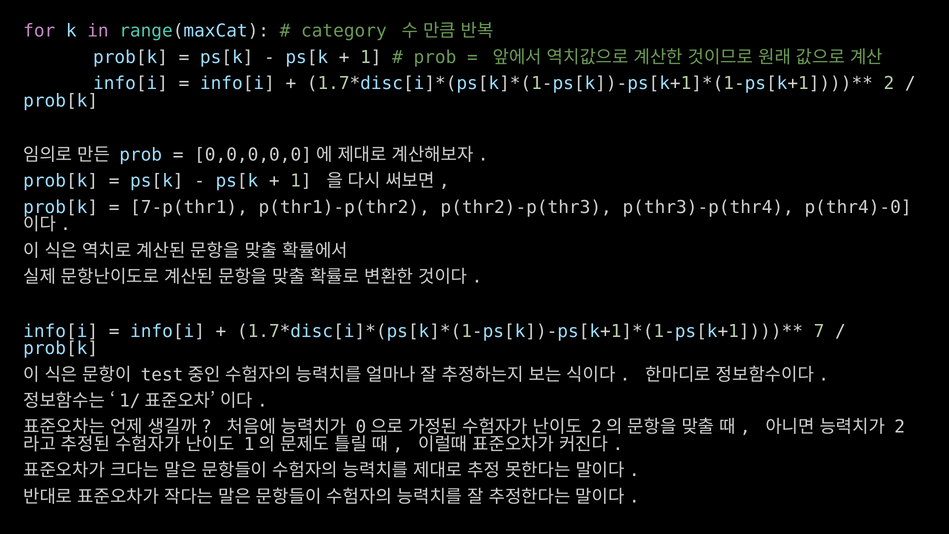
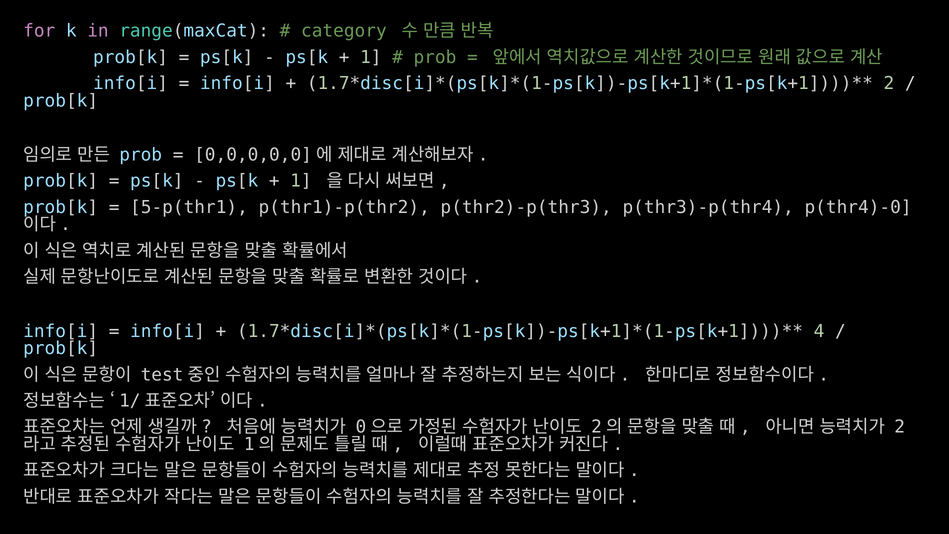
7-p(thr1: 7-p(thr1 -> 5-p(thr1
7: 7 -> 4
